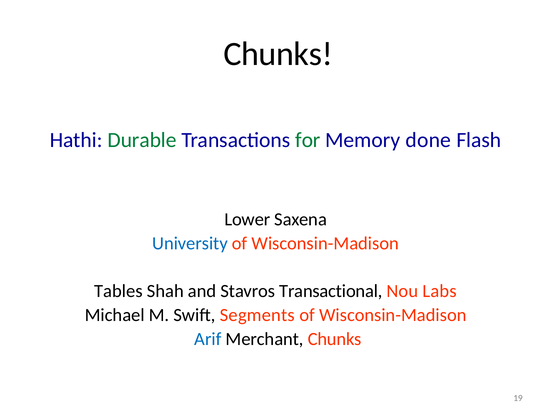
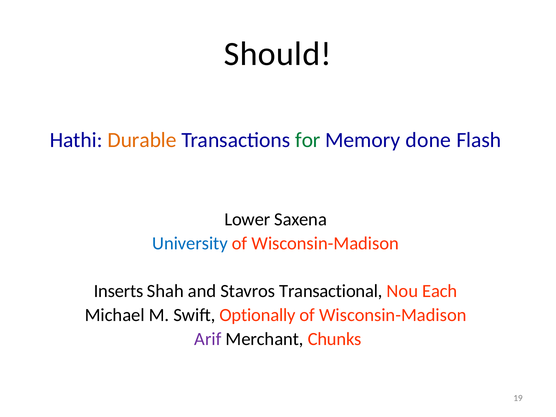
Chunks at (278, 54): Chunks -> Should
Durable colour: green -> orange
Tables: Tables -> Inserts
Labs: Labs -> Each
Segments: Segments -> Optionally
Arif colour: blue -> purple
